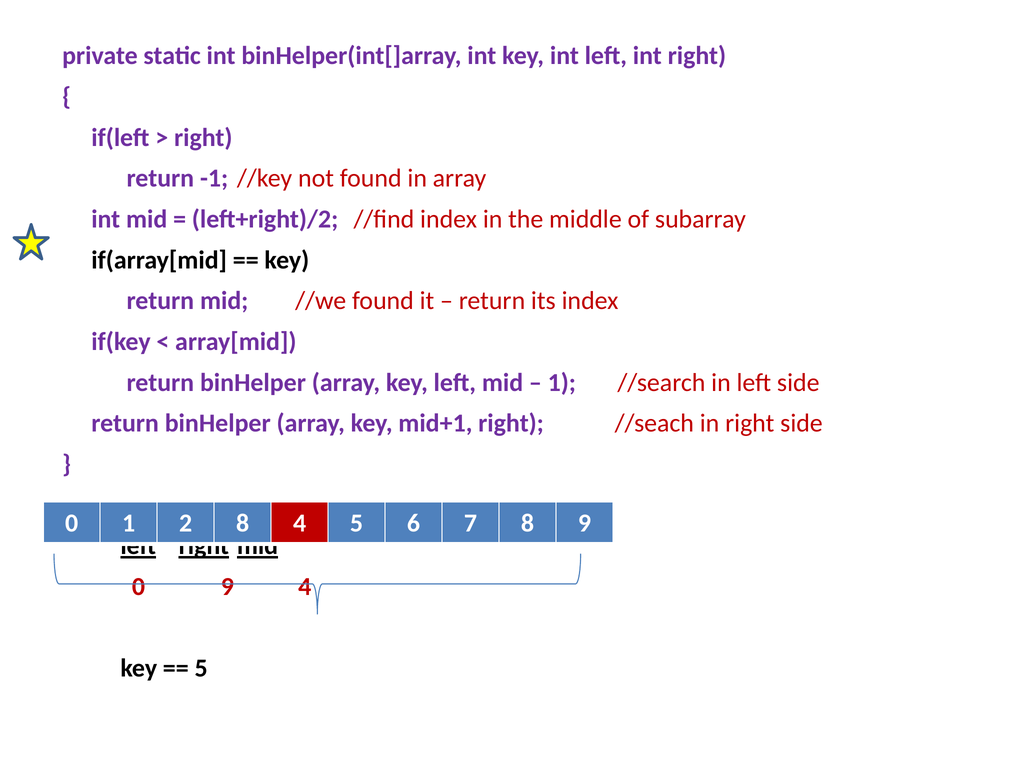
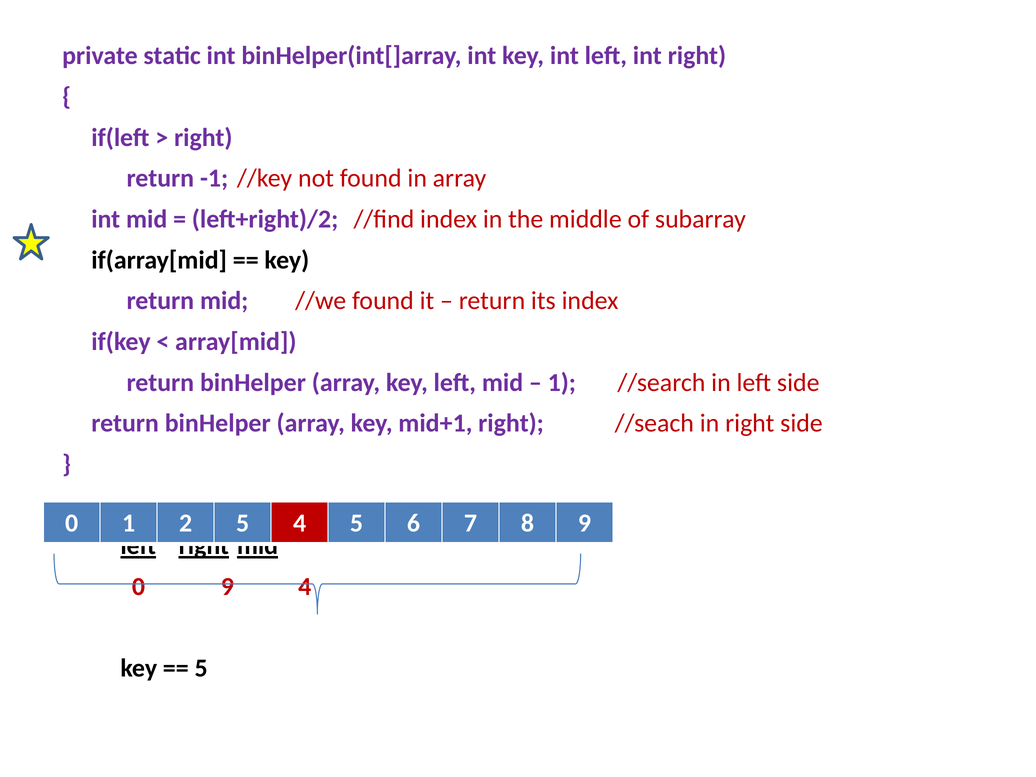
2 8: 8 -> 5
